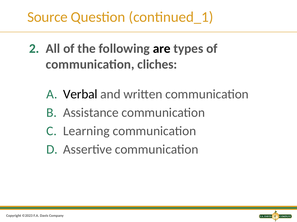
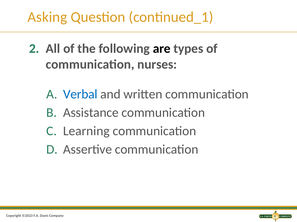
Source: Source -> Asking
cliches: cliches -> nurses
Verbal colour: black -> blue
